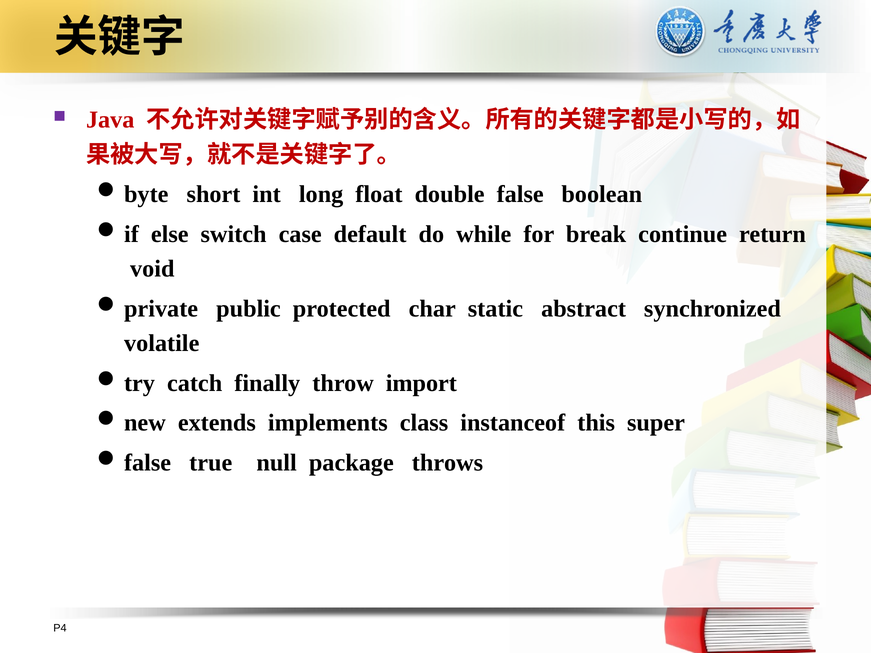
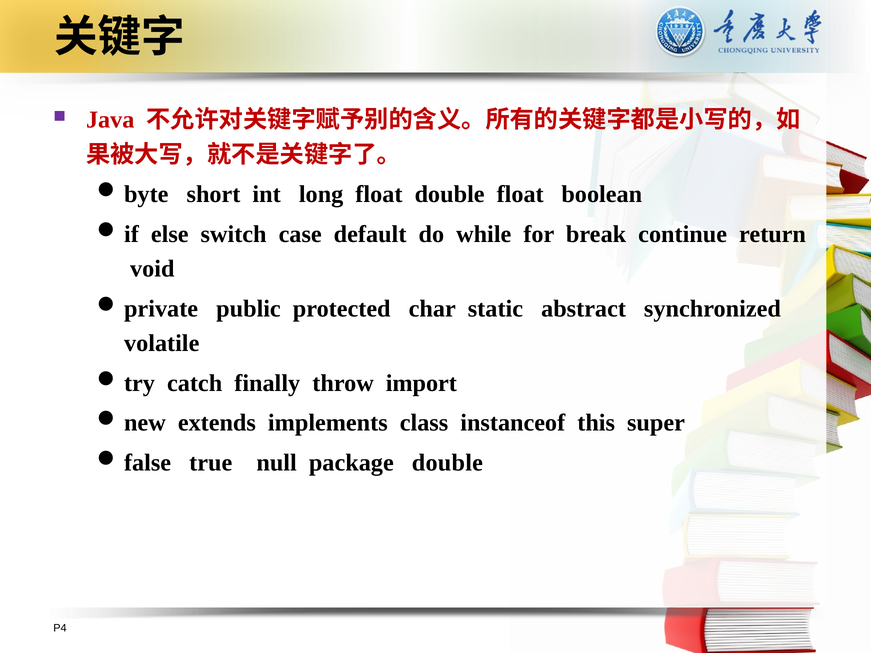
double false: false -> float
package throws: throws -> double
